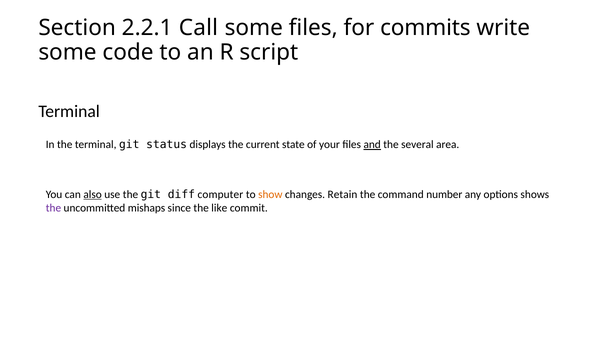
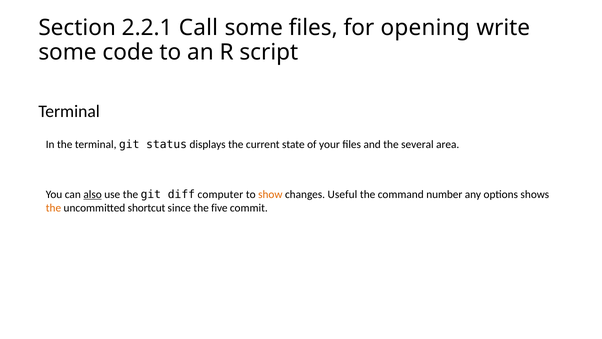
commits: commits -> opening
and underline: present -> none
Retain: Retain -> Useful
the at (53, 208) colour: purple -> orange
mishaps: mishaps -> shortcut
like: like -> five
